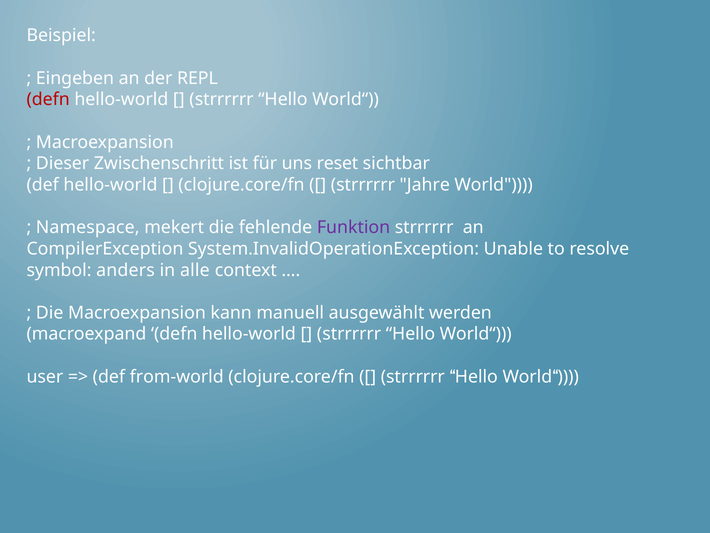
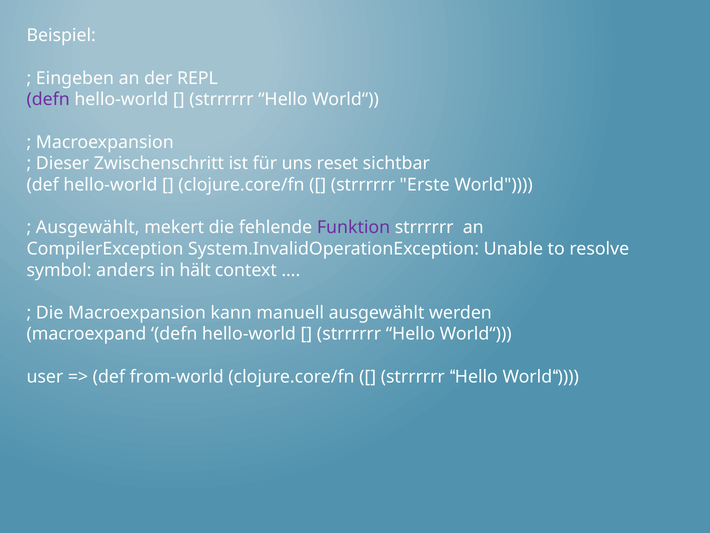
defn at (48, 99) colour: red -> purple
Jahre: Jahre -> Erste
Namespace at (88, 227): Namespace -> Ausgewählt
alle: alle -> hält
